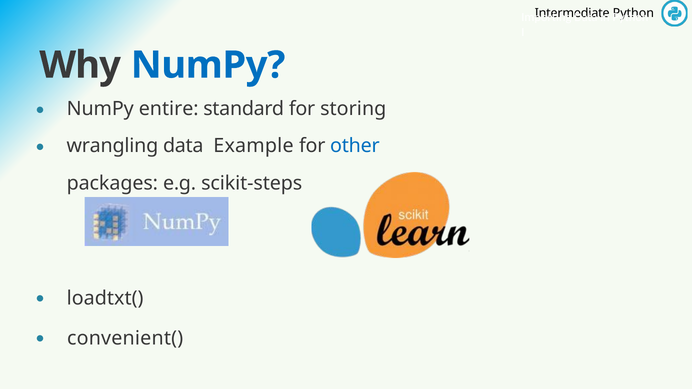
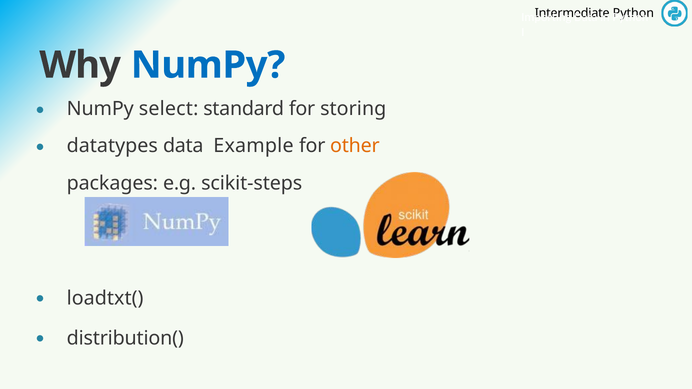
entire: entire -> select
wrangling: wrangling -> datatypes
other colour: blue -> orange
convenient(: convenient( -> distribution(
